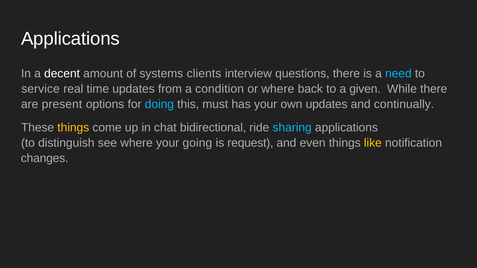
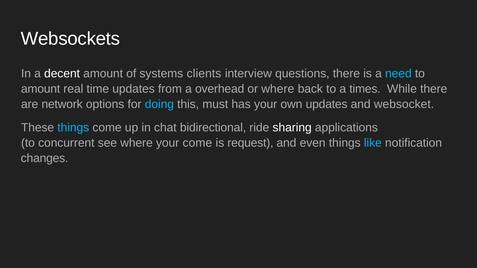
Applications at (70, 39): Applications -> Websockets
service at (40, 89): service -> amount
condition: condition -> overhead
given: given -> times
present: present -> network
continually: continually -> websocket
things at (73, 128) colour: yellow -> light blue
sharing colour: light blue -> white
distinguish: distinguish -> concurrent
your going: going -> come
like colour: yellow -> light blue
